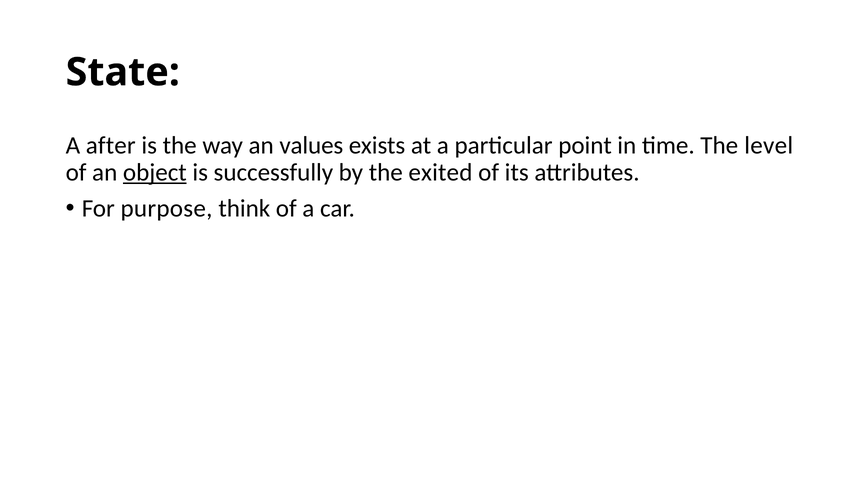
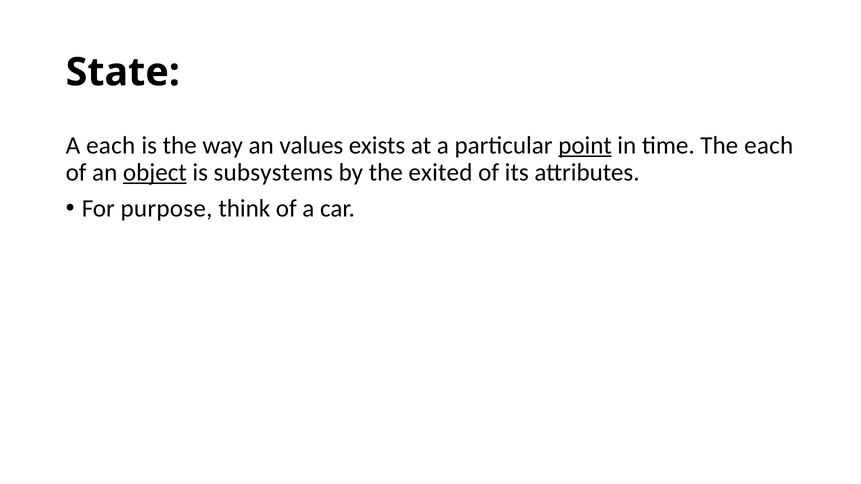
A after: after -> each
point underline: none -> present
The level: level -> each
successfully: successfully -> subsystems
